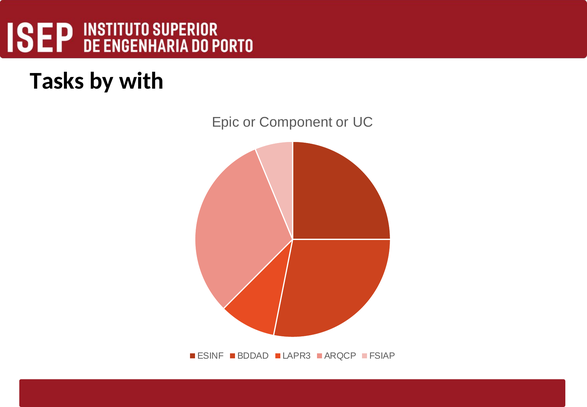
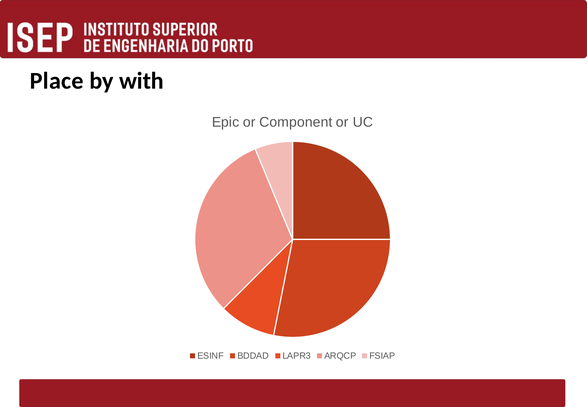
Tasks: Tasks -> Place
